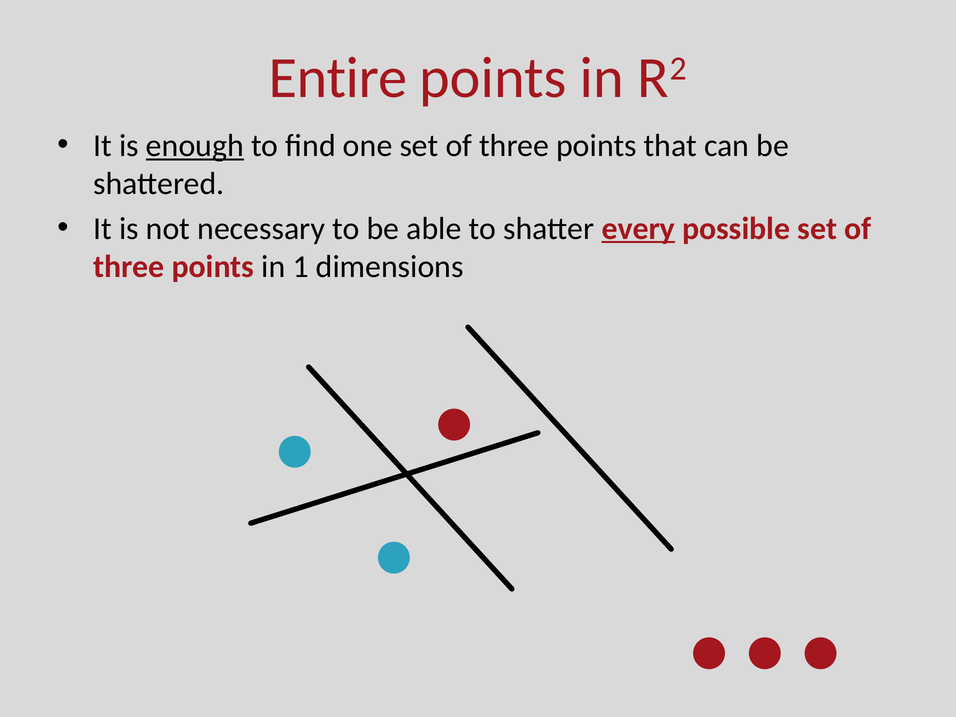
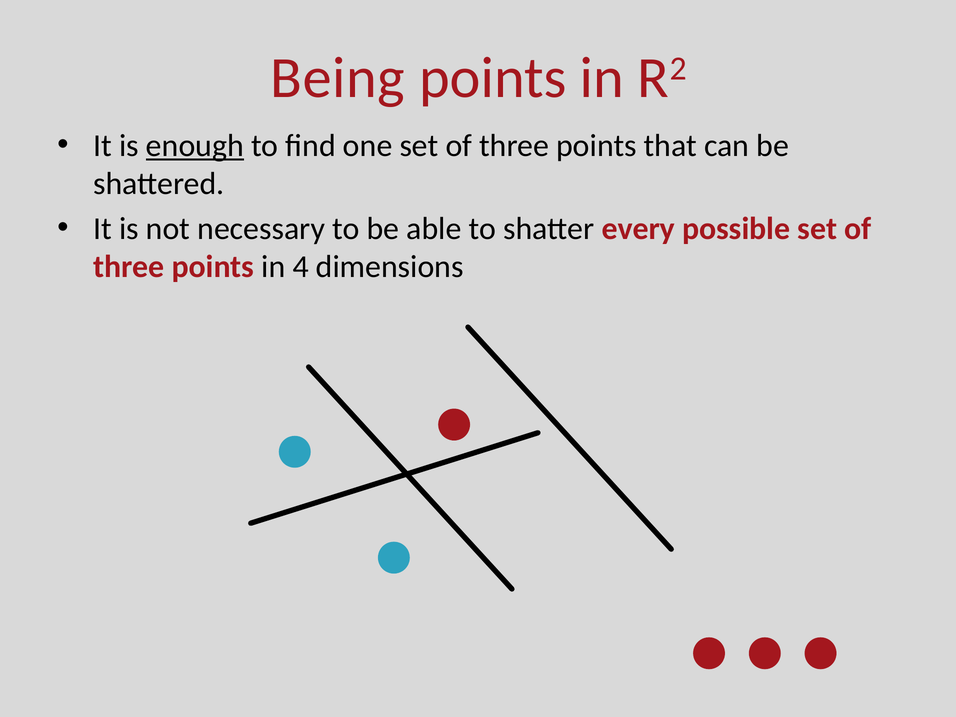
Entire: Entire -> Being
every underline: present -> none
1: 1 -> 4
